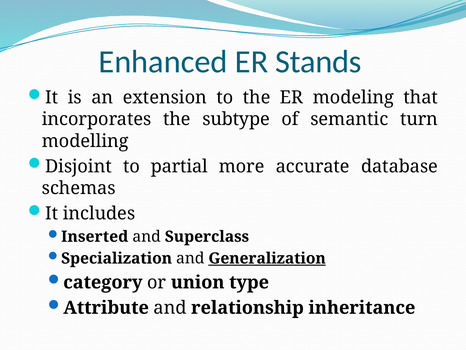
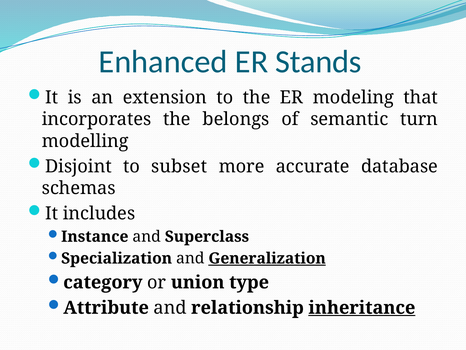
subtype: subtype -> belongs
partial: partial -> subset
Inserted: Inserted -> Instance
inheritance underline: none -> present
